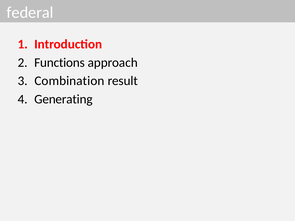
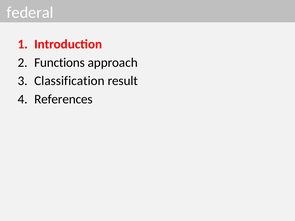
Combination: Combination -> Classification
Generating: Generating -> References
